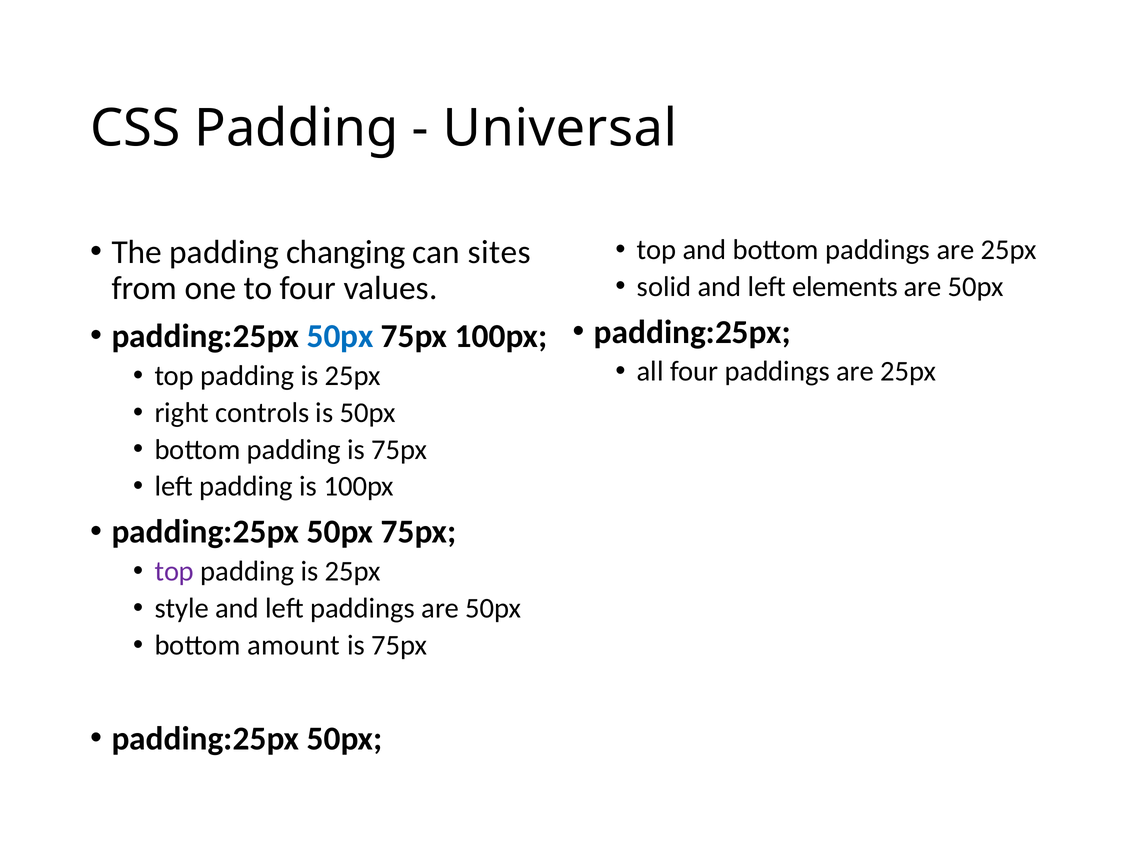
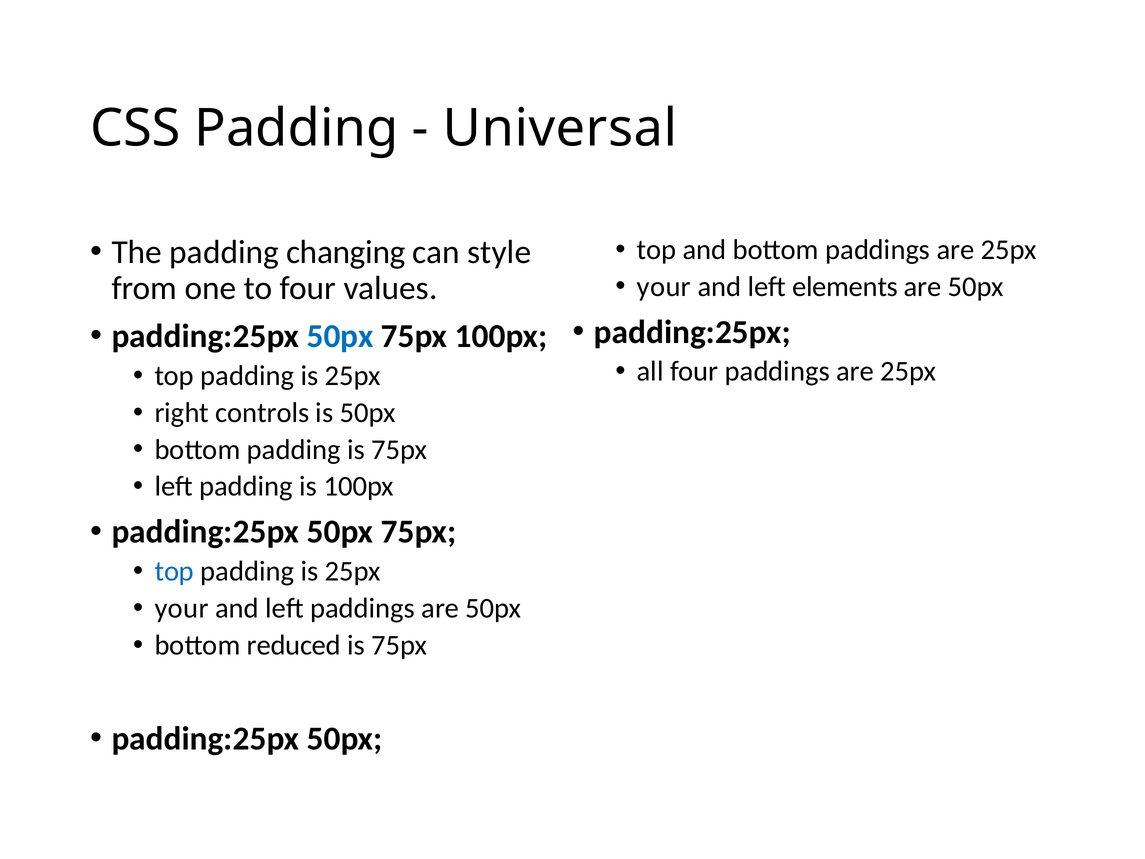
sites: sites -> style
solid at (664, 286): solid -> your
top at (174, 571) colour: purple -> blue
style at (182, 608): style -> your
amount: amount -> reduced
